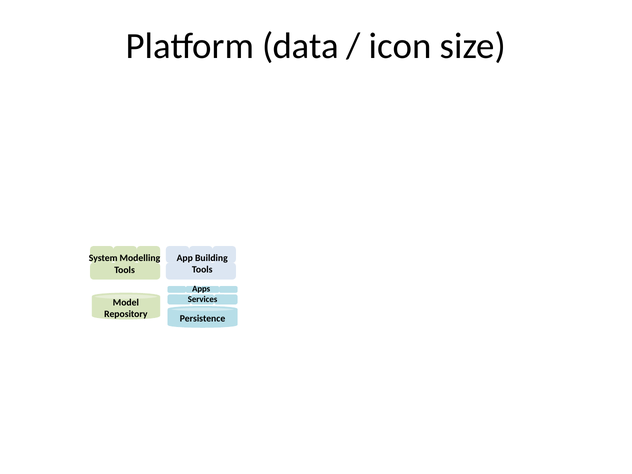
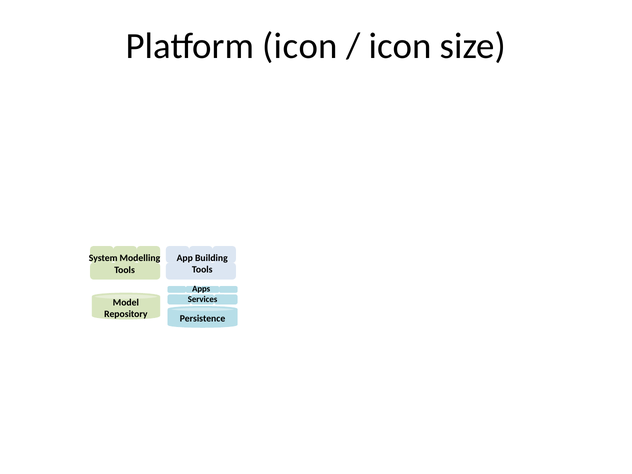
Platform data: data -> icon
